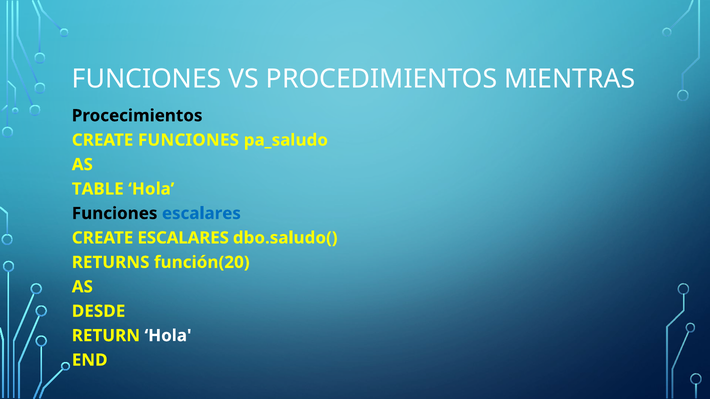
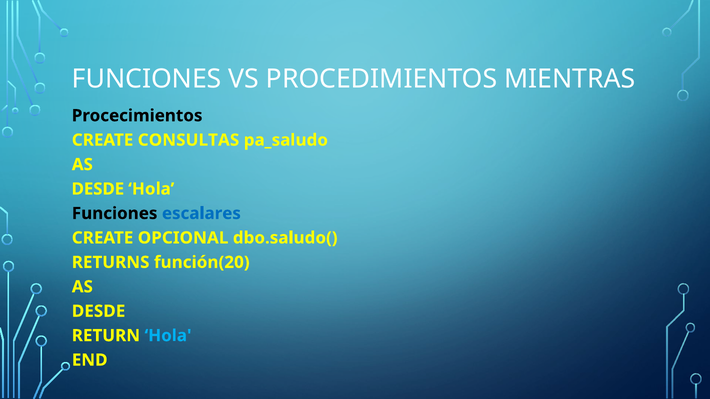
CREATE FUNCIONES: FUNCIONES -> CONSULTAS
TABLE at (98, 189): TABLE -> DESDE
CREATE ESCALARES: ESCALARES -> OPCIONAL
Hola at (168, 336) colour: white -> light blue
